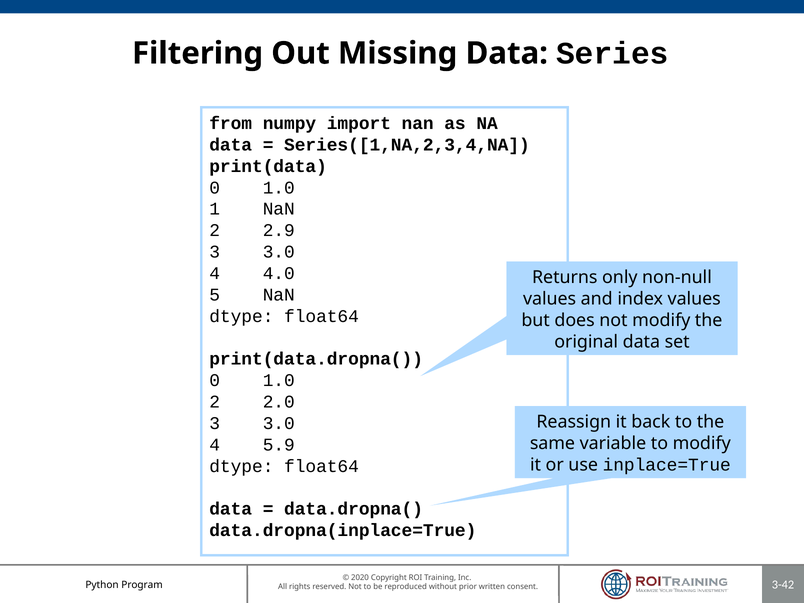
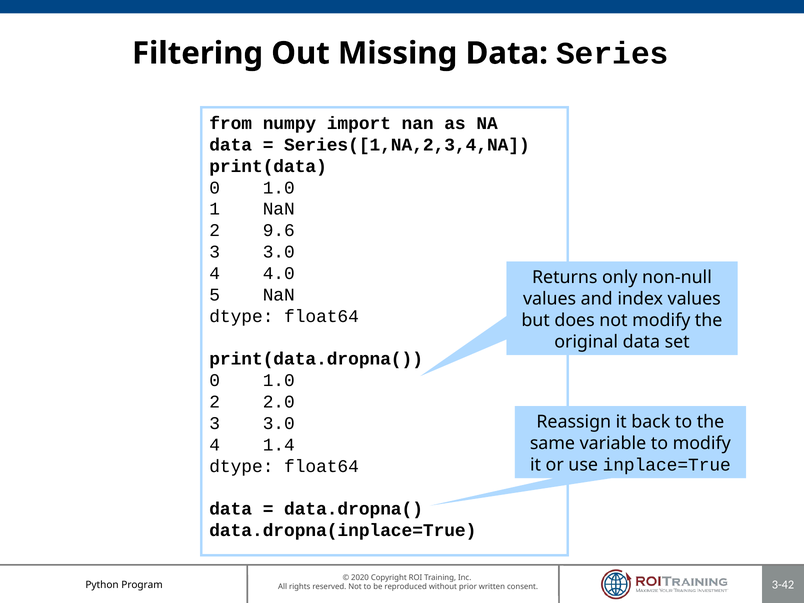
2.9: 2.9 -> 9.6
5.9: 5.9 -> 1.4
